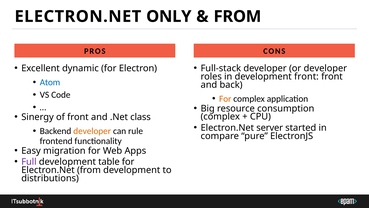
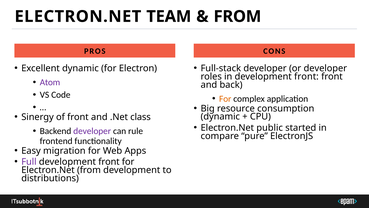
ONLY: ONLY -> TEAM
Atom colour: blue -> purple
complex at (220, 116): complex -> dynamic
server: server -> public
developer at (92, 131) colour: orange -> purple
table at (109, 162): table -> front
